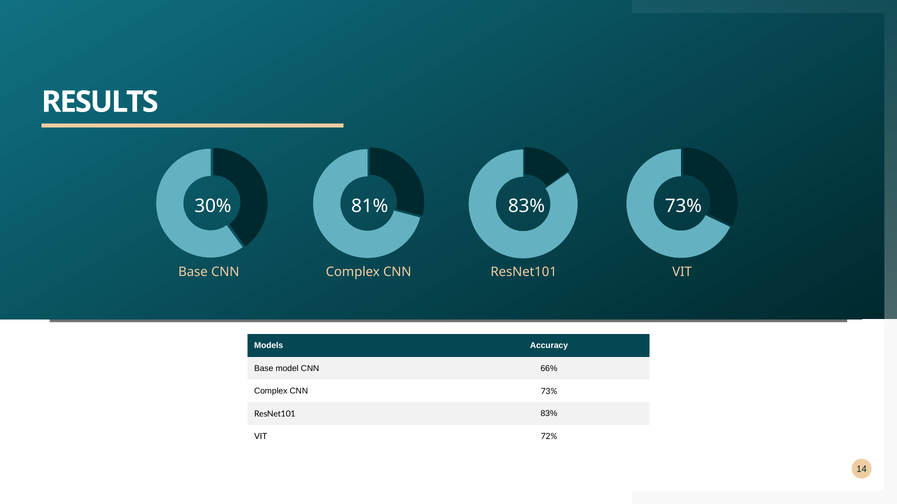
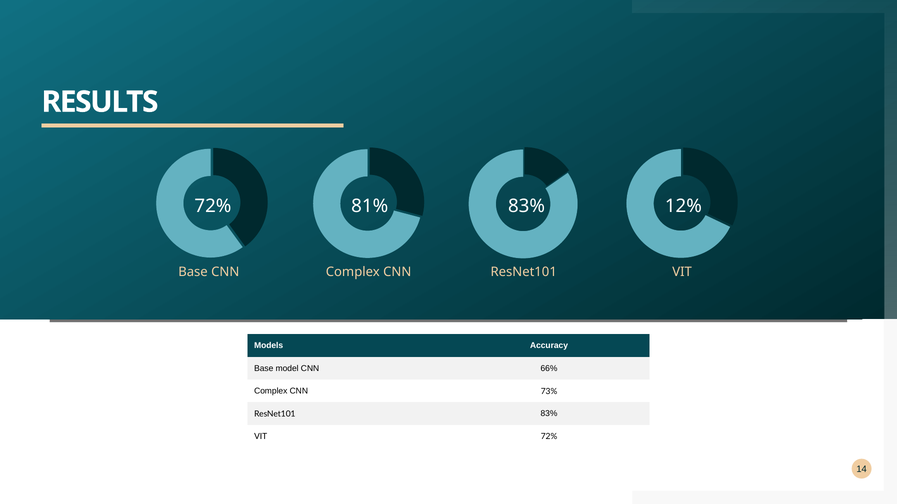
30% at (213, 206): 30% -> 72%
83% 73%: 73% -> 12%
